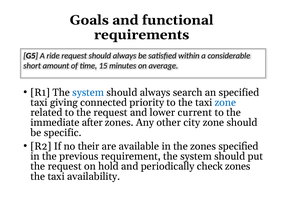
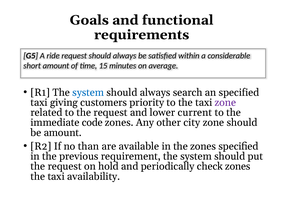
connected: connected -> customers
zone at (225, 102) colour: blue -> purple
after: after -> code
be specific: specific -> amount
their: their -> than
